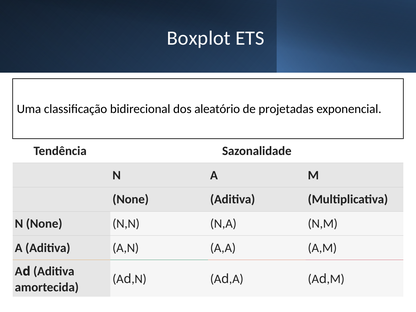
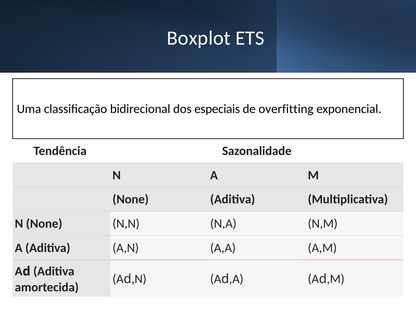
aleatório: aleatório -> especiais
projetadas: projetadas -> overfitting
